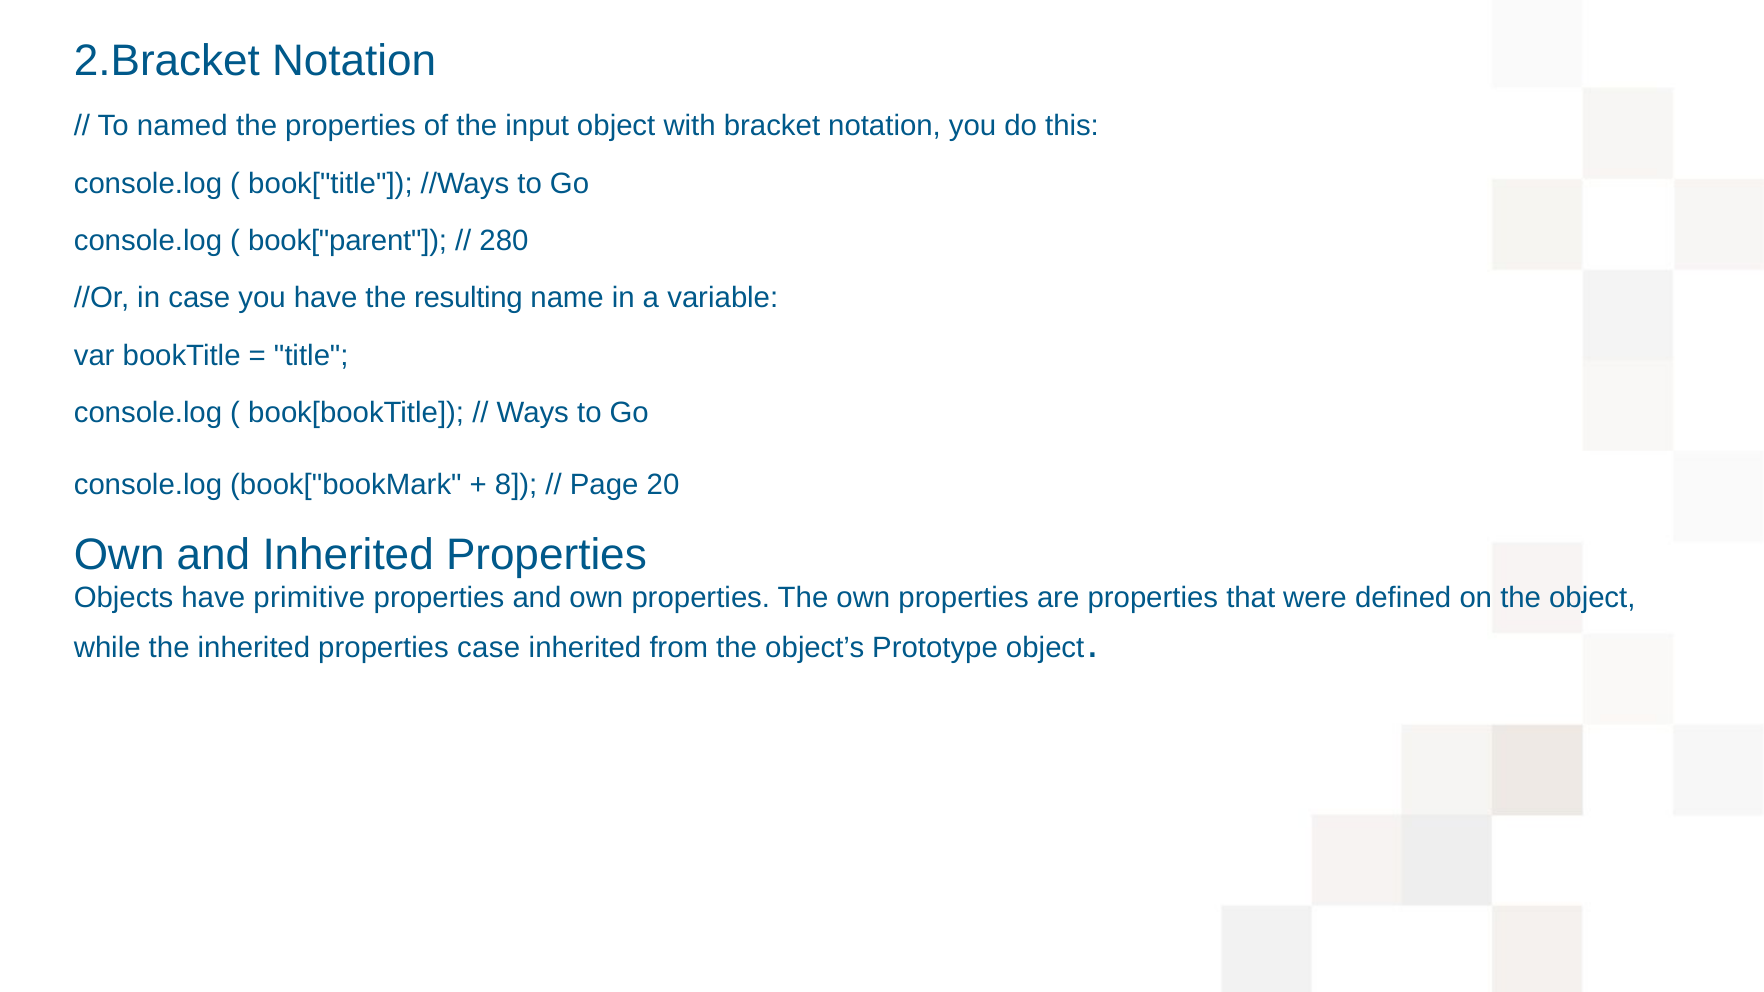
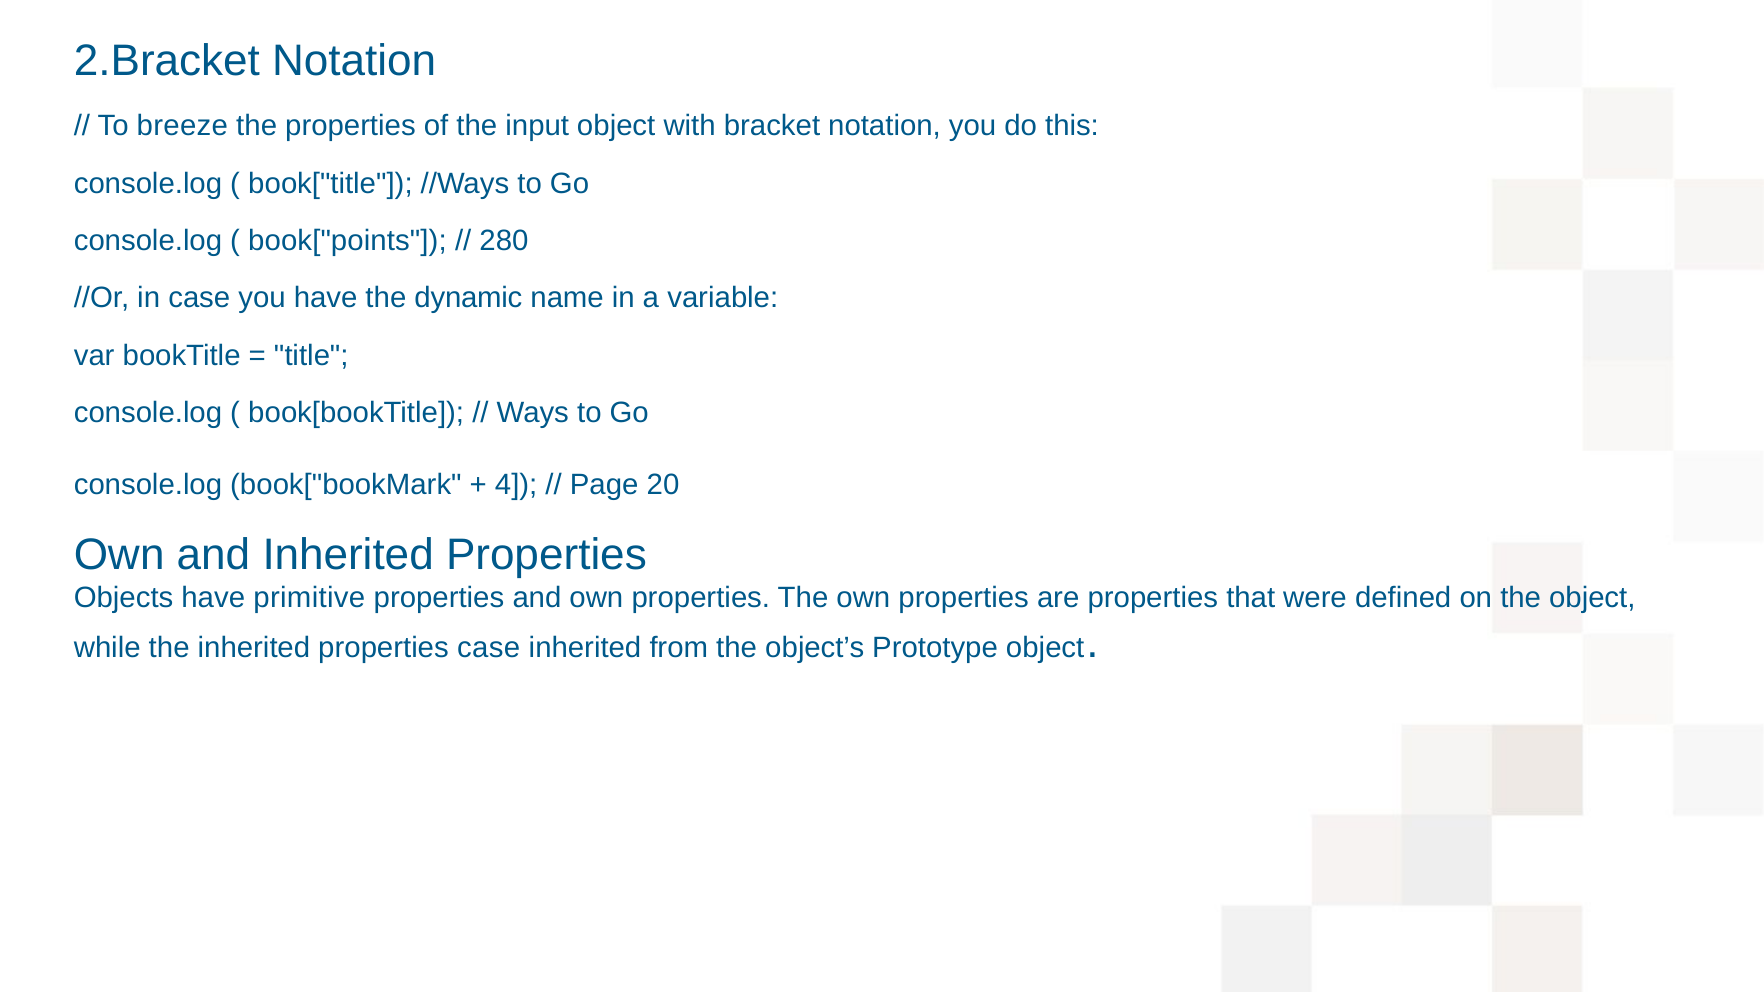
named: named -> breeze
book["parent: book["parent -> book["points
resulting: resulting -> dynamic
8: 8 -> 4
